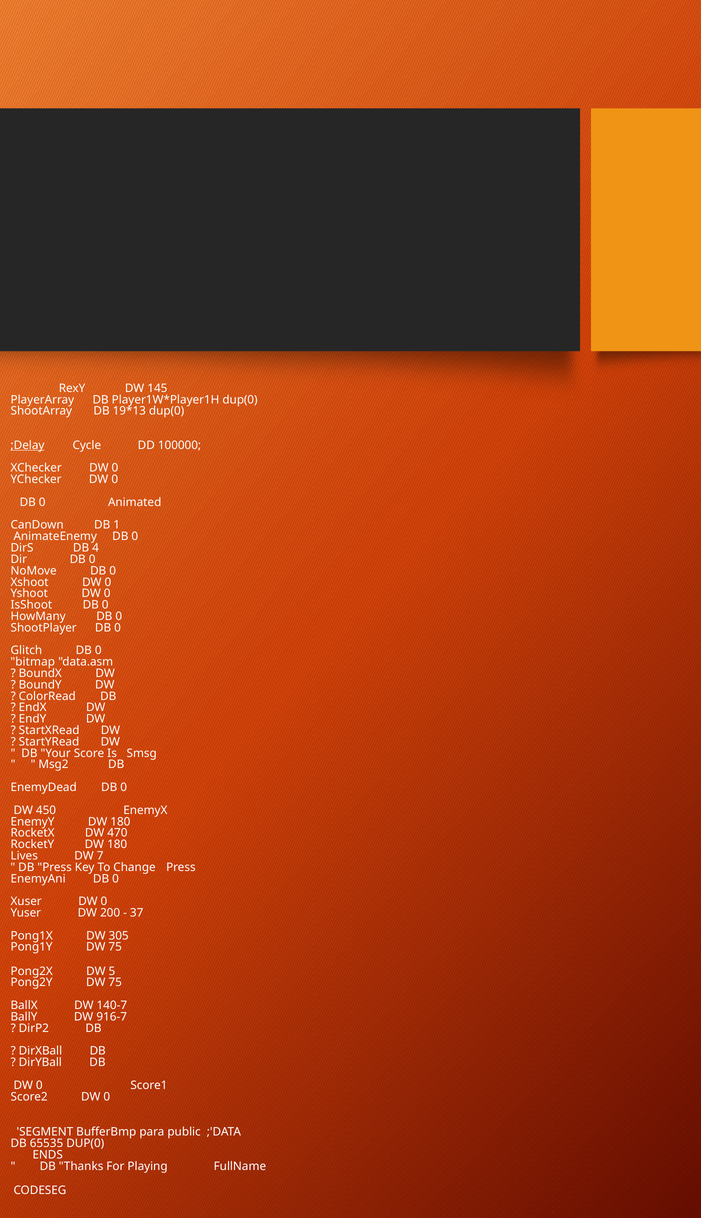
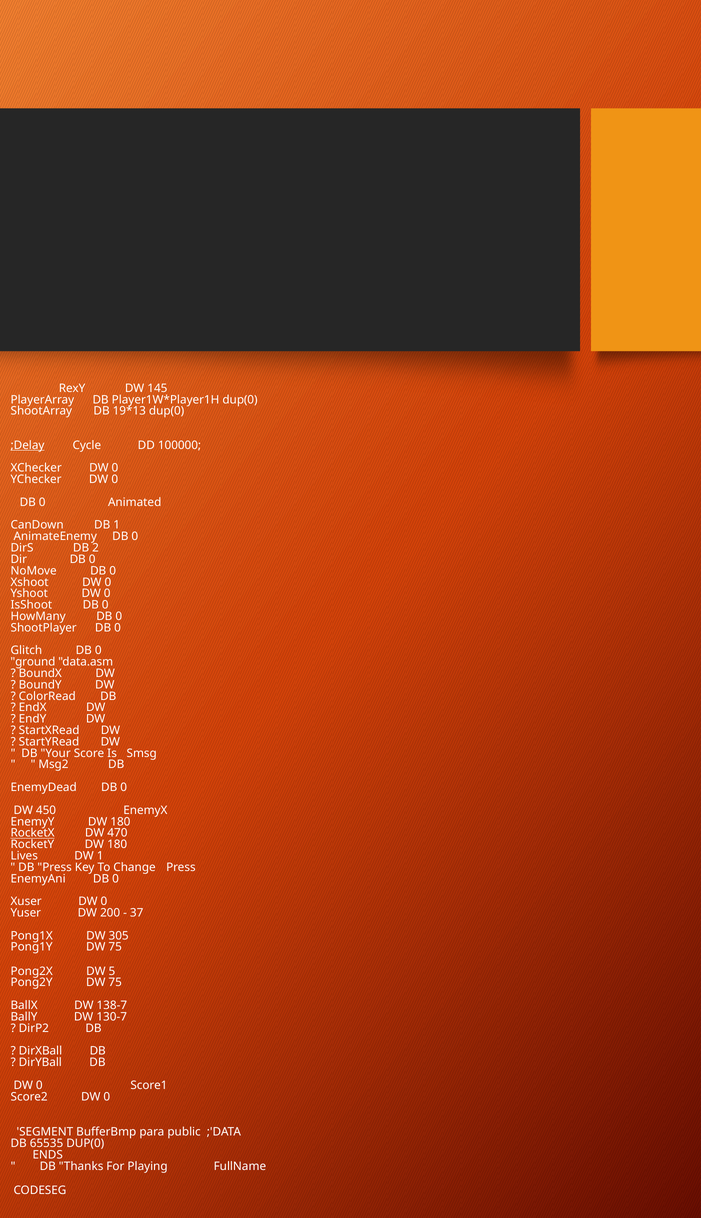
4: 4 -> 2
bitmap: bitmap -> ground
RocketX underline: none -> present
DW 7: 7 -> 1
140-7: 140-7 -> 138-7
916-7: 916-7 -> 130-7
